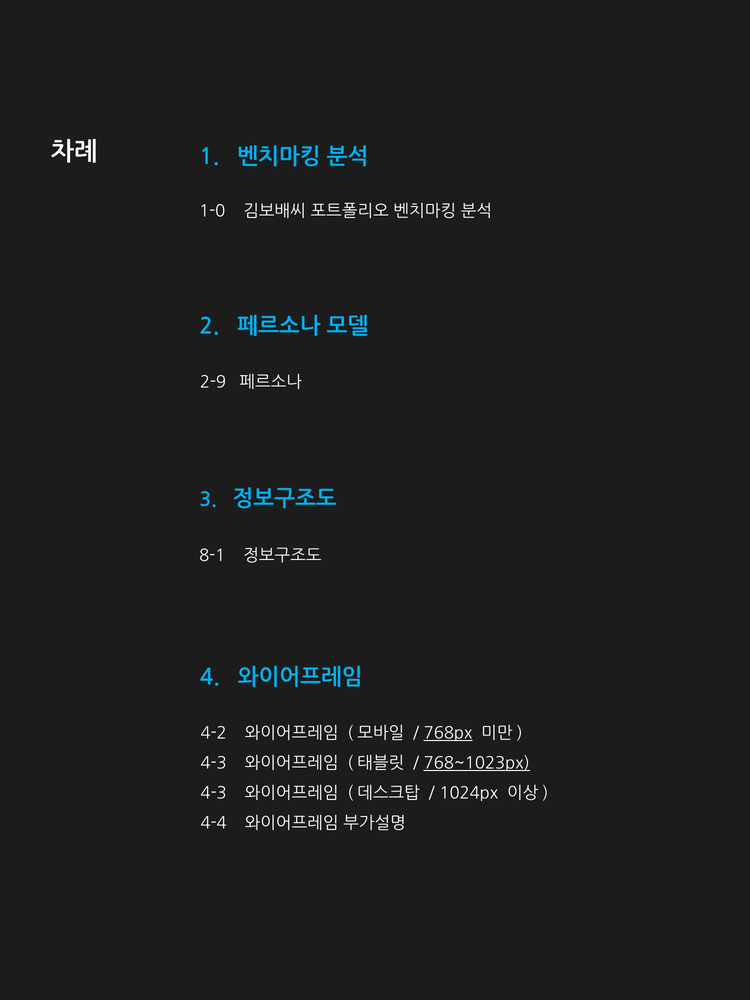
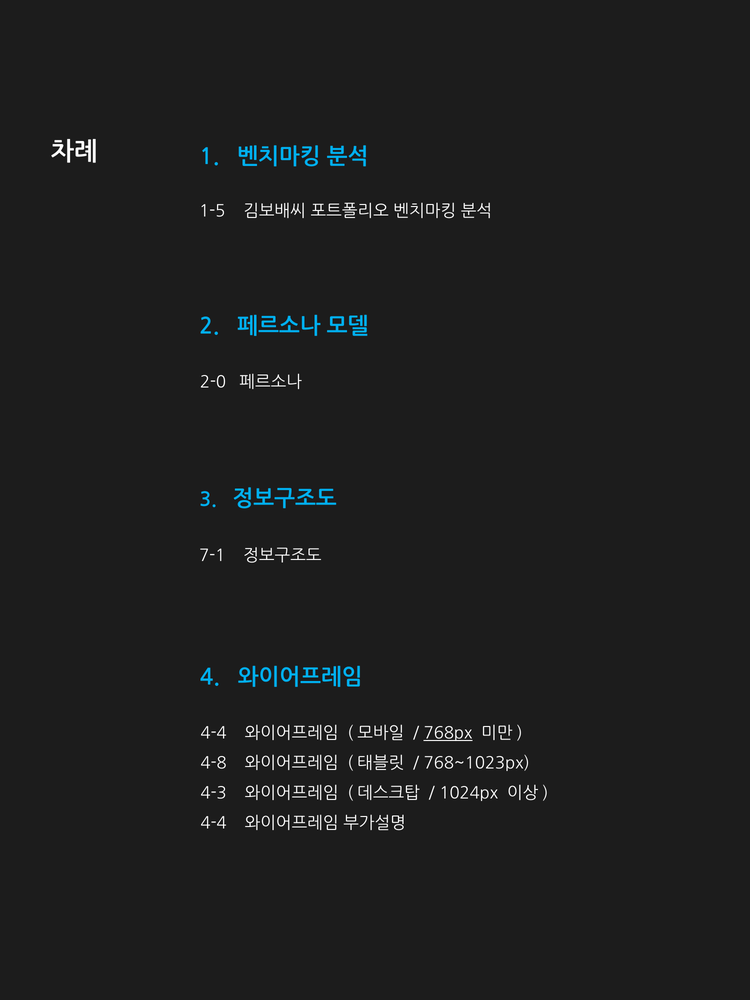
1-0: 1-0 -> 1-5
2-9: 2-9 -> 2-0
8-1: 8-1 -> 7-1
4-2 at (214, 733): 4-2 -> 4-4
4-3 at (214, 763): 4-3 -> 4-8
768~1023px underline: present -> none
